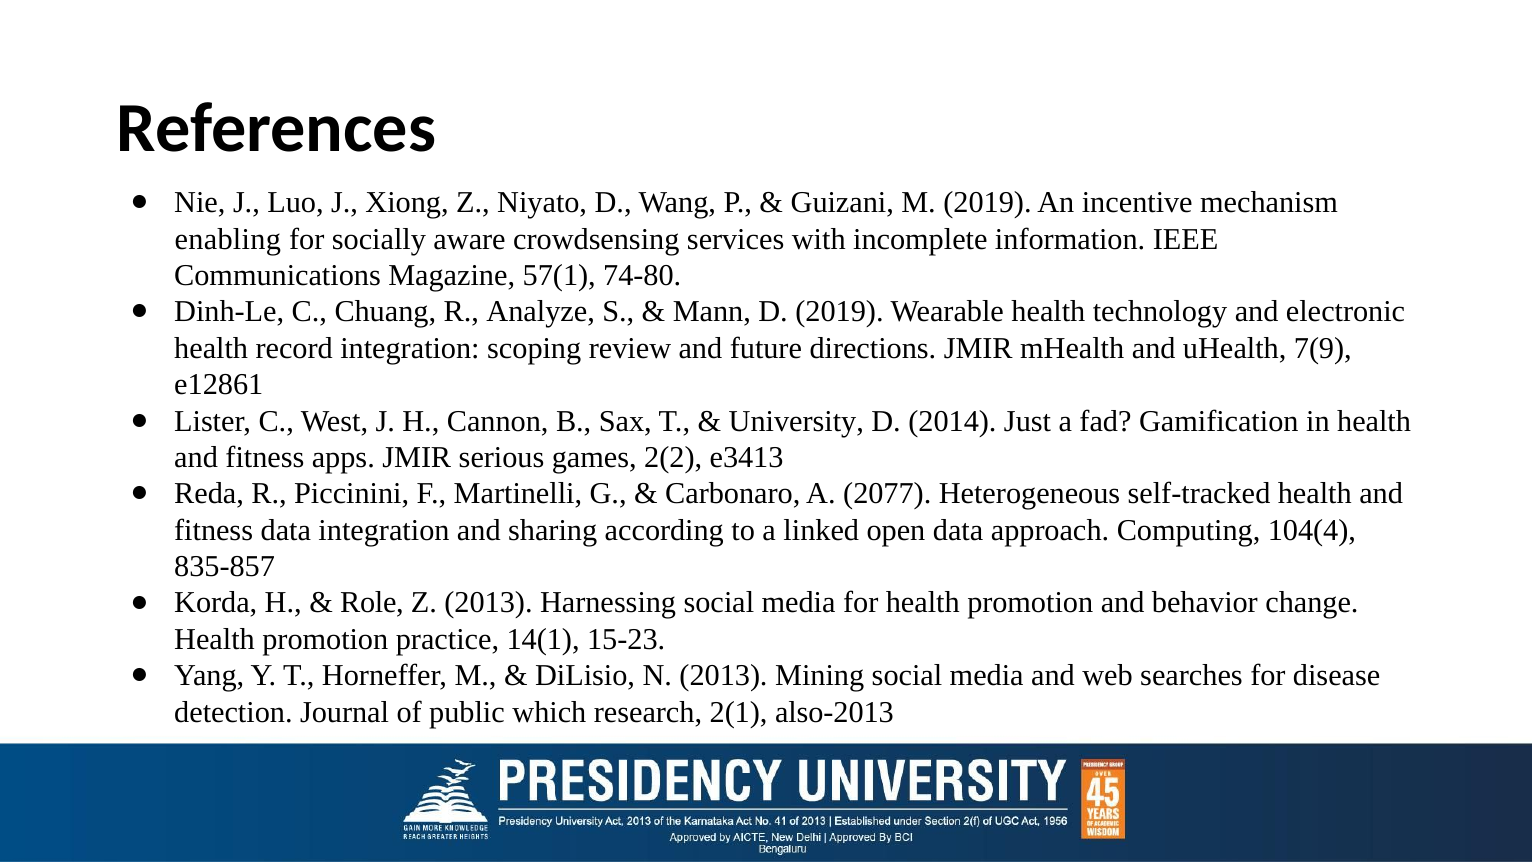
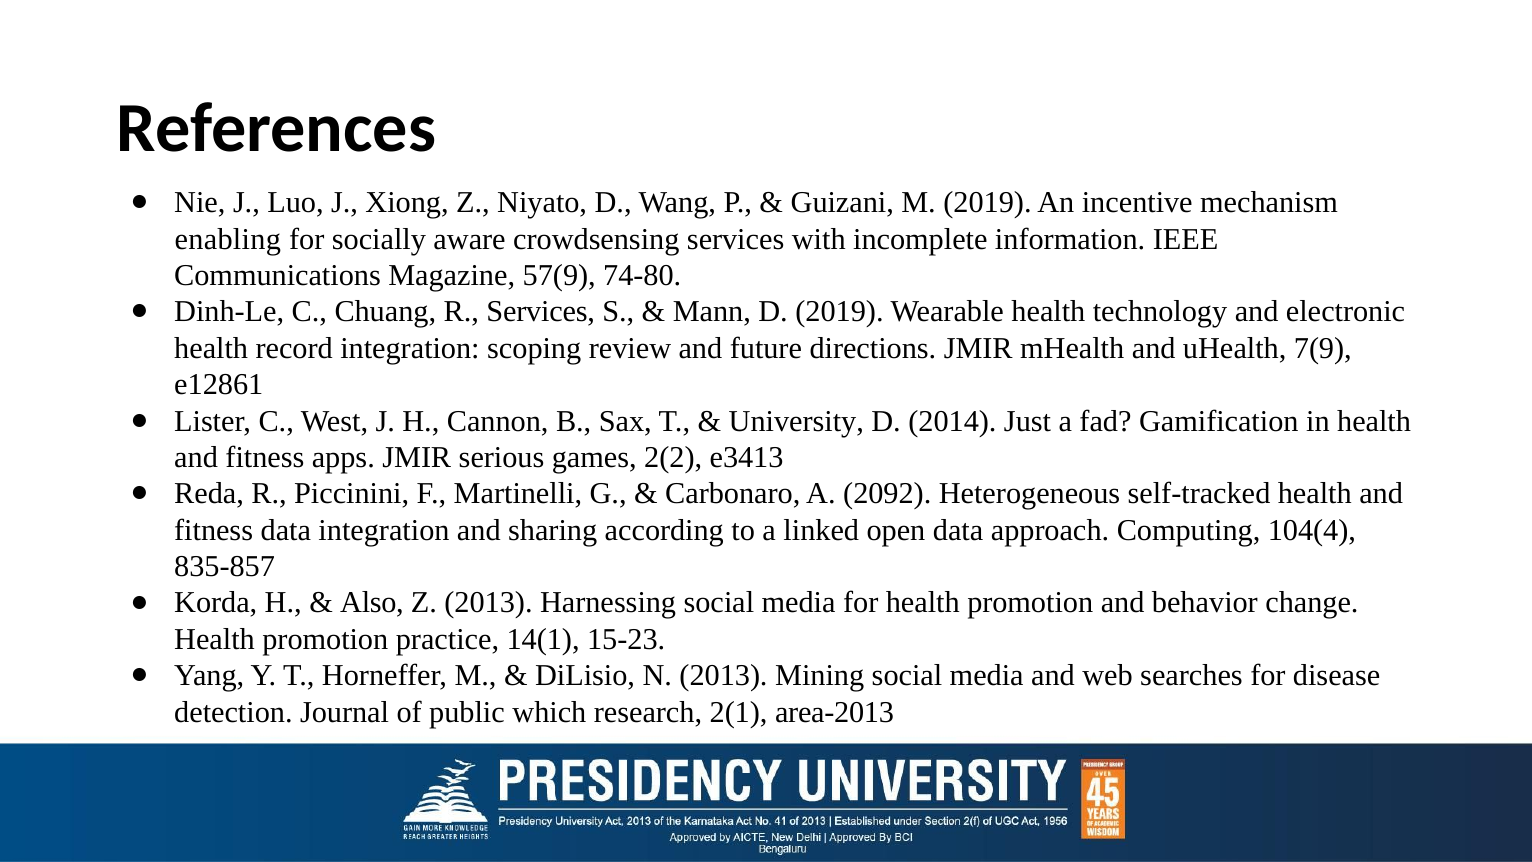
57(1: 57(1 -> 57(9
R Analyze: Analyze -> Services
2077: 2077 -> 2092
Role: Role -> Also
also-2013: also-2013 -> area-2013
